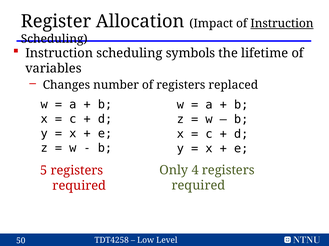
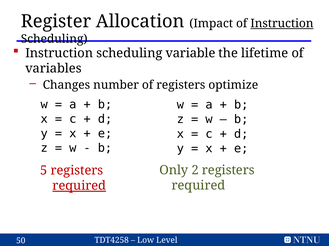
symbols: symbols -> variable
replaced: replaced -> optimize
4: 4 -> 2
required at (79, 186) underline: none -> present
